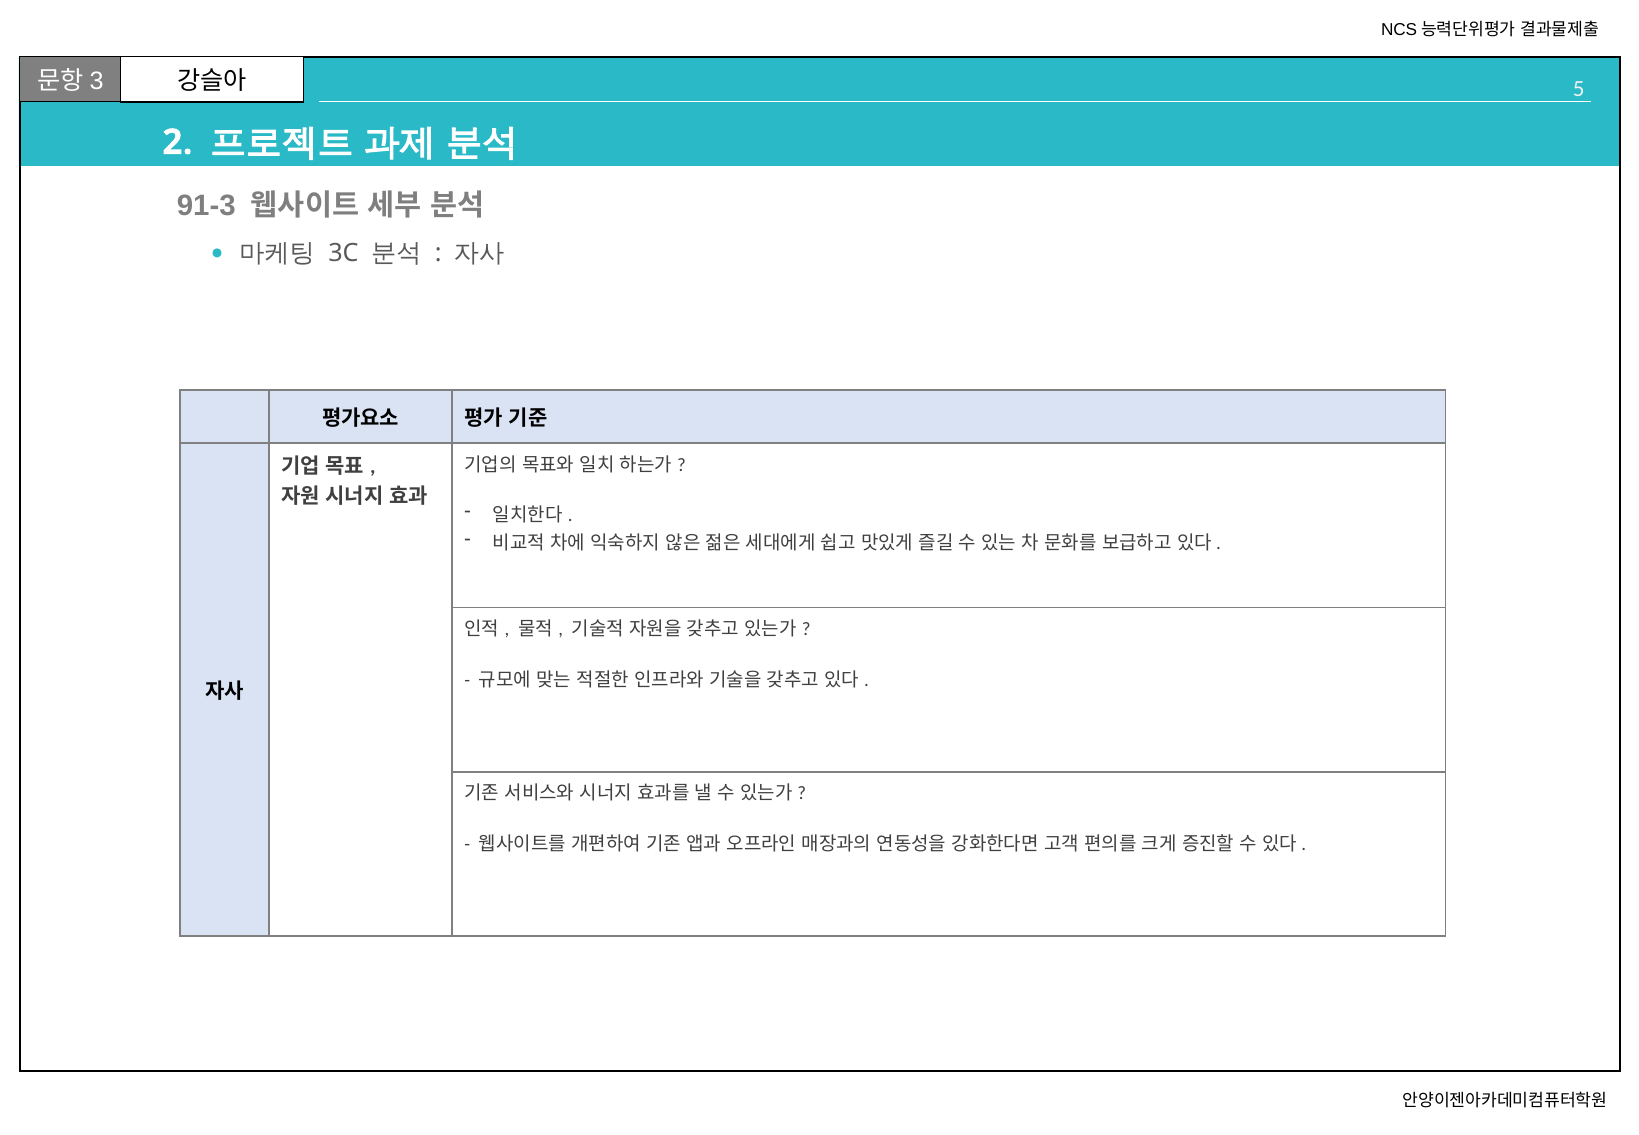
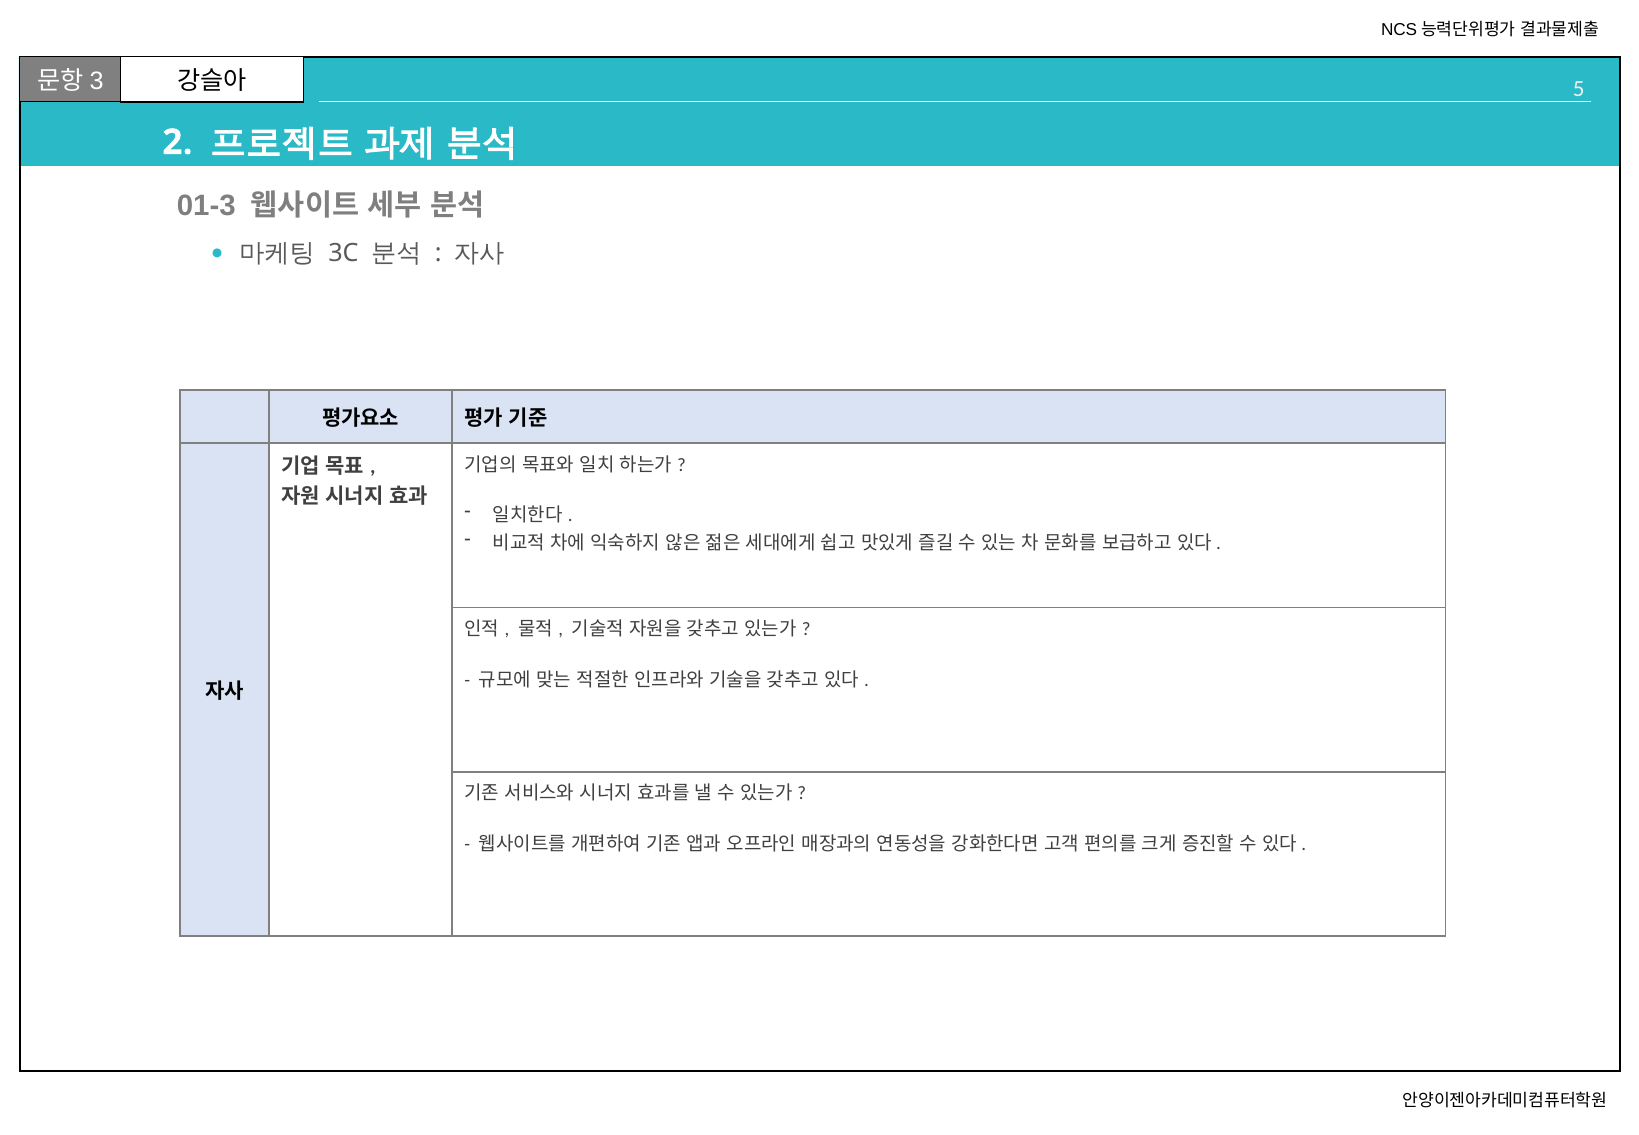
91-3: 91-3 -> 01-3
